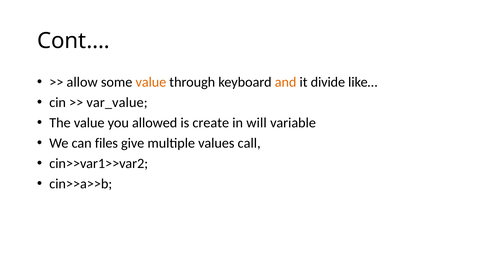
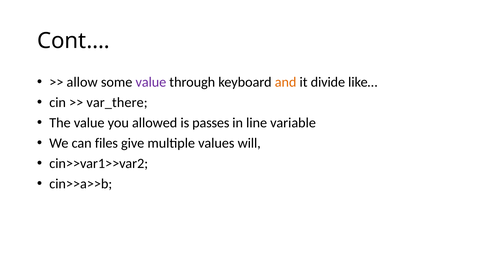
value at (151, 82) colour: orange -> purple
var_value: var_value -> var_there
create: create -> passes
will: will -> line
call: call -> will
